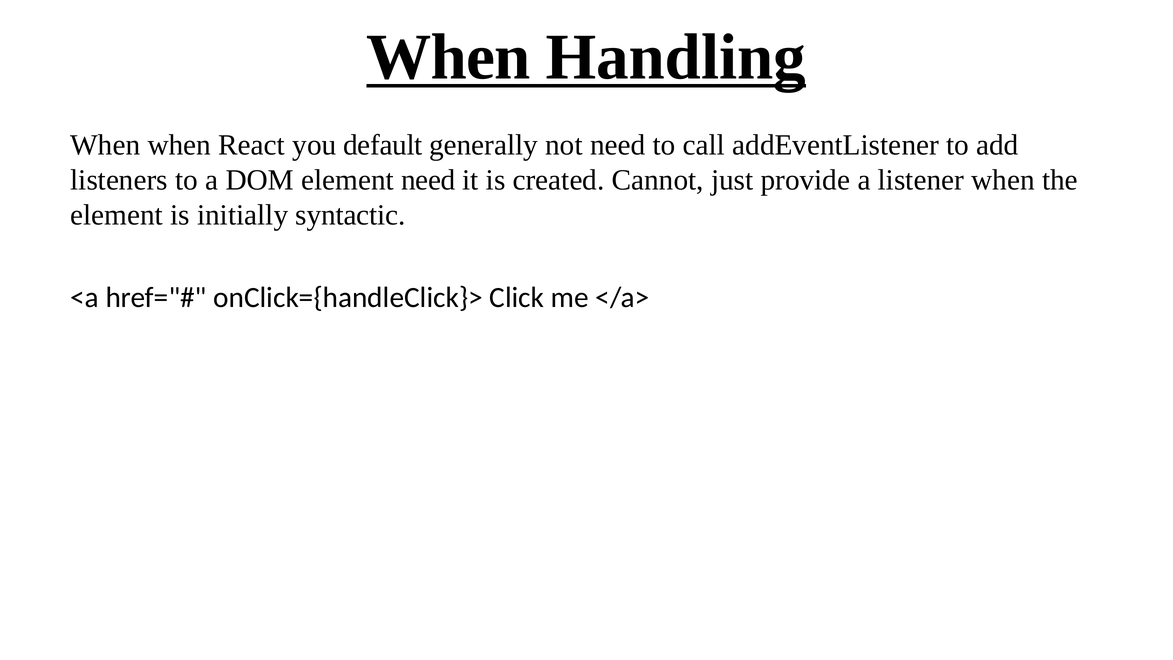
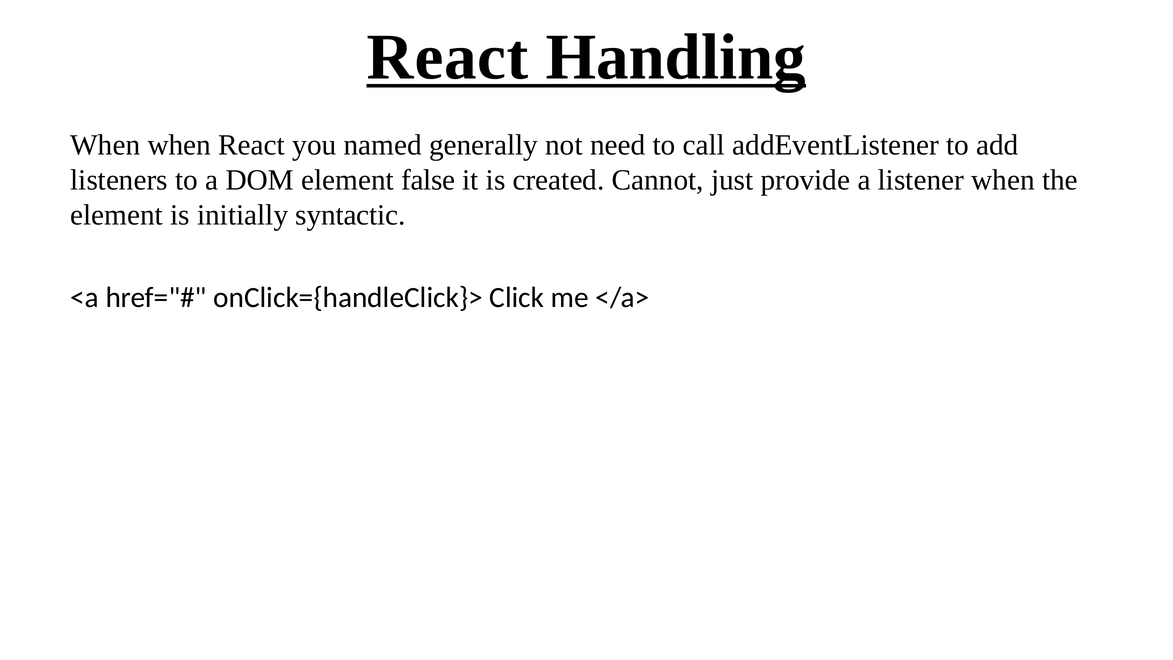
When at (448, 57): When -> React
default: default -> named
element need: need -> false
